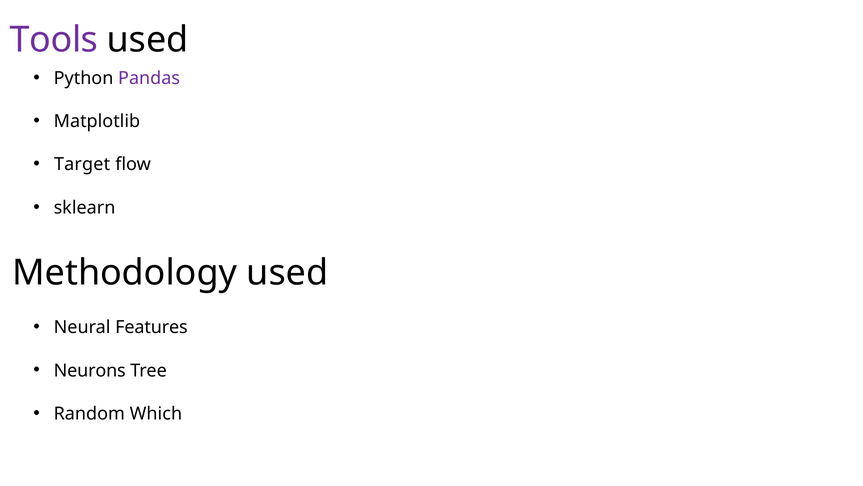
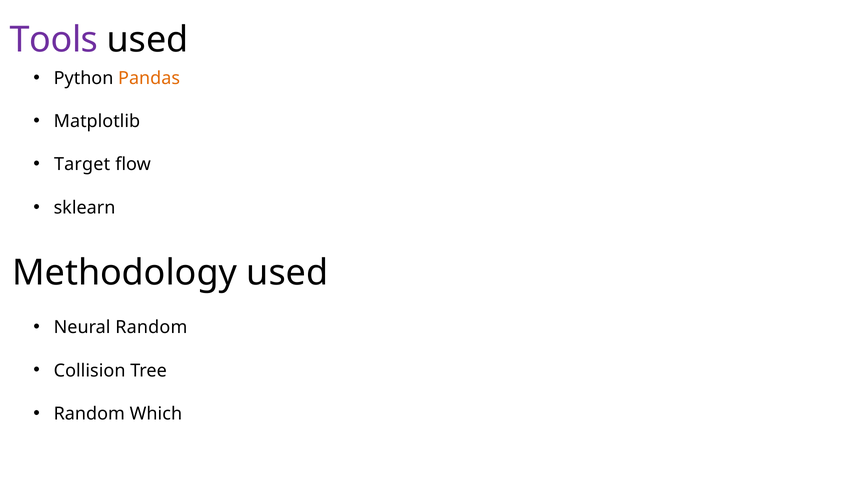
Pandas colour: purple -> orange
Neural Features: Features -> Random
Neurons: Neurons -> Collision
